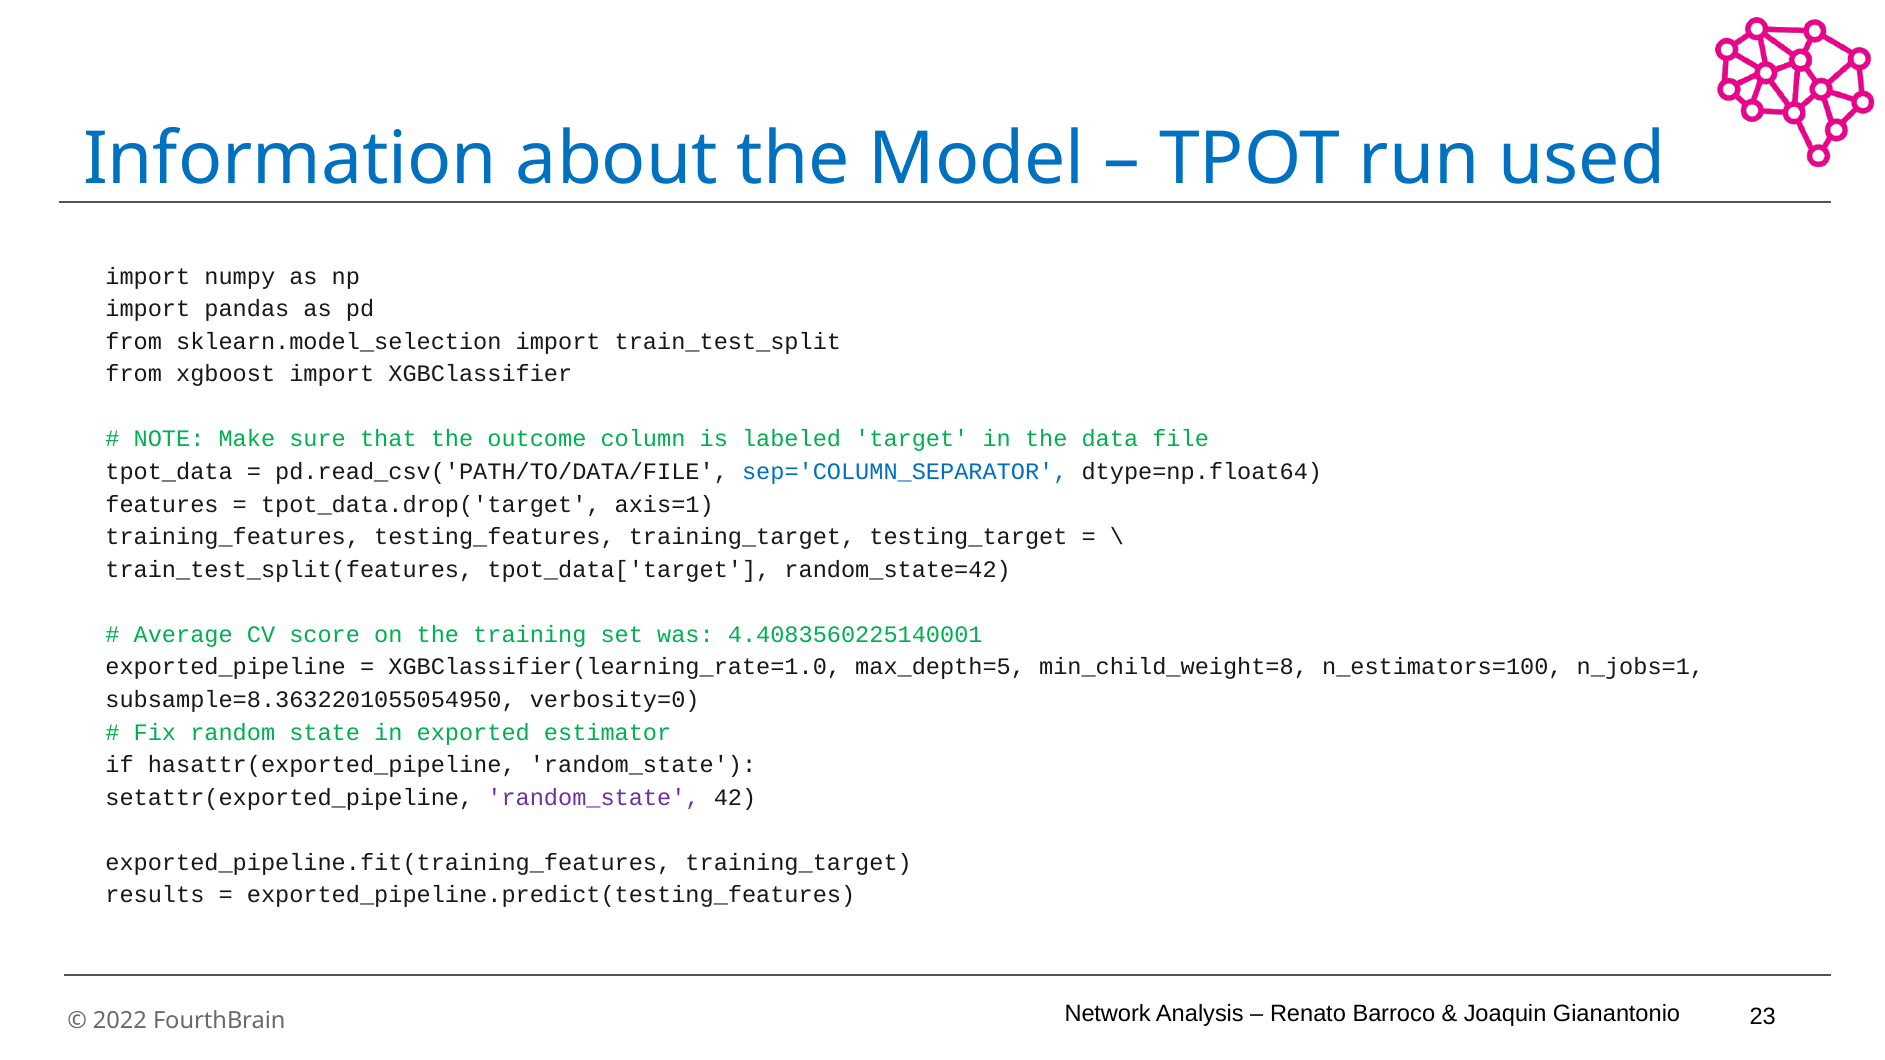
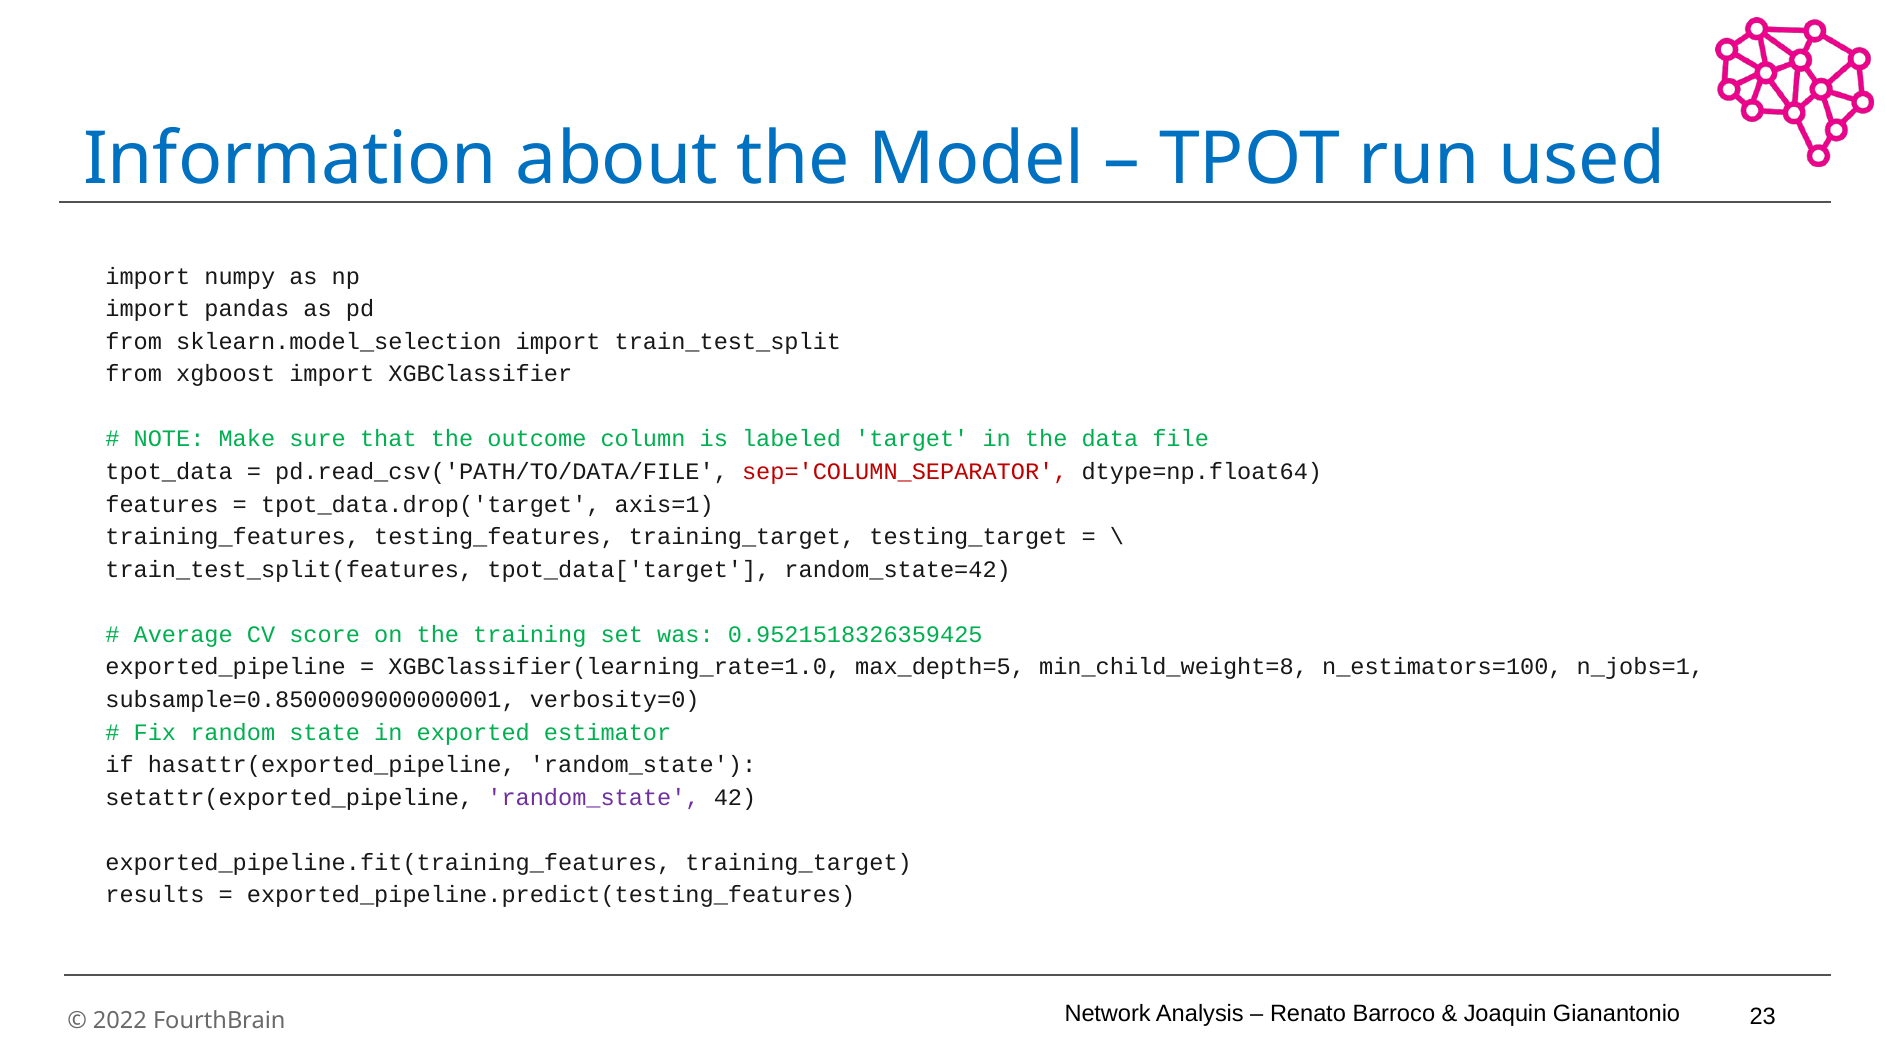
sep='COLUMN_SEPARATOR colour: blue -> red
4.4083560225140001: 4.4083560225140001 -> 0.9521518326359425
subsample=8.3632201055054950: subsample=8.3632201055054950 -> subsample=0.8500009000000001
